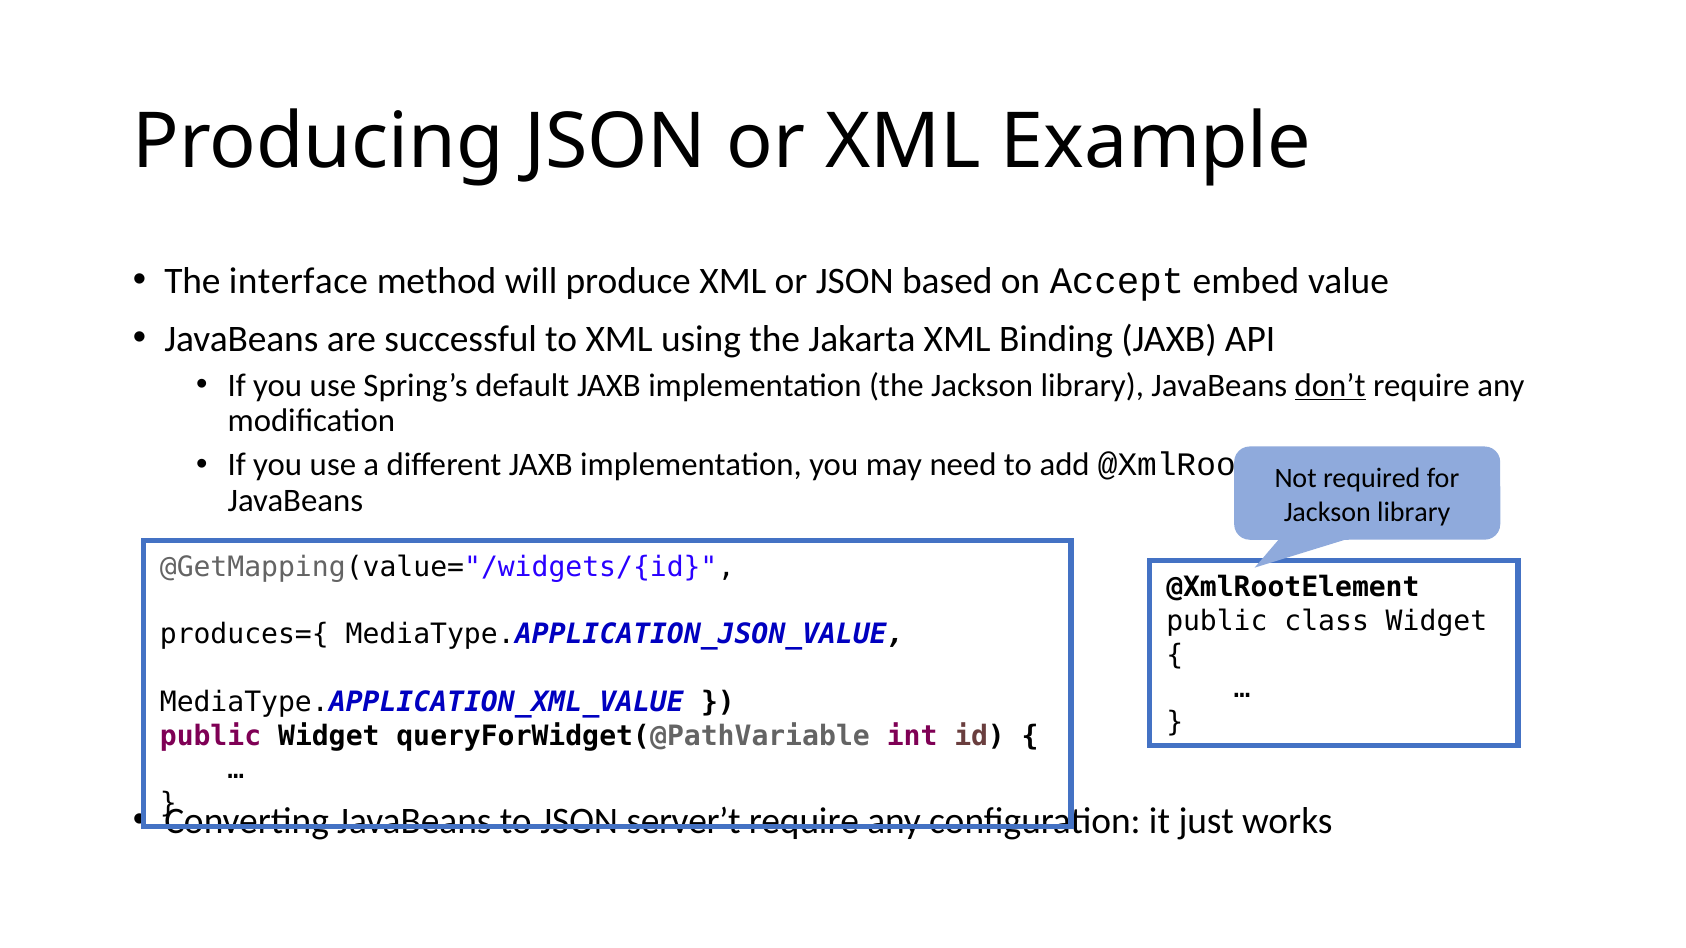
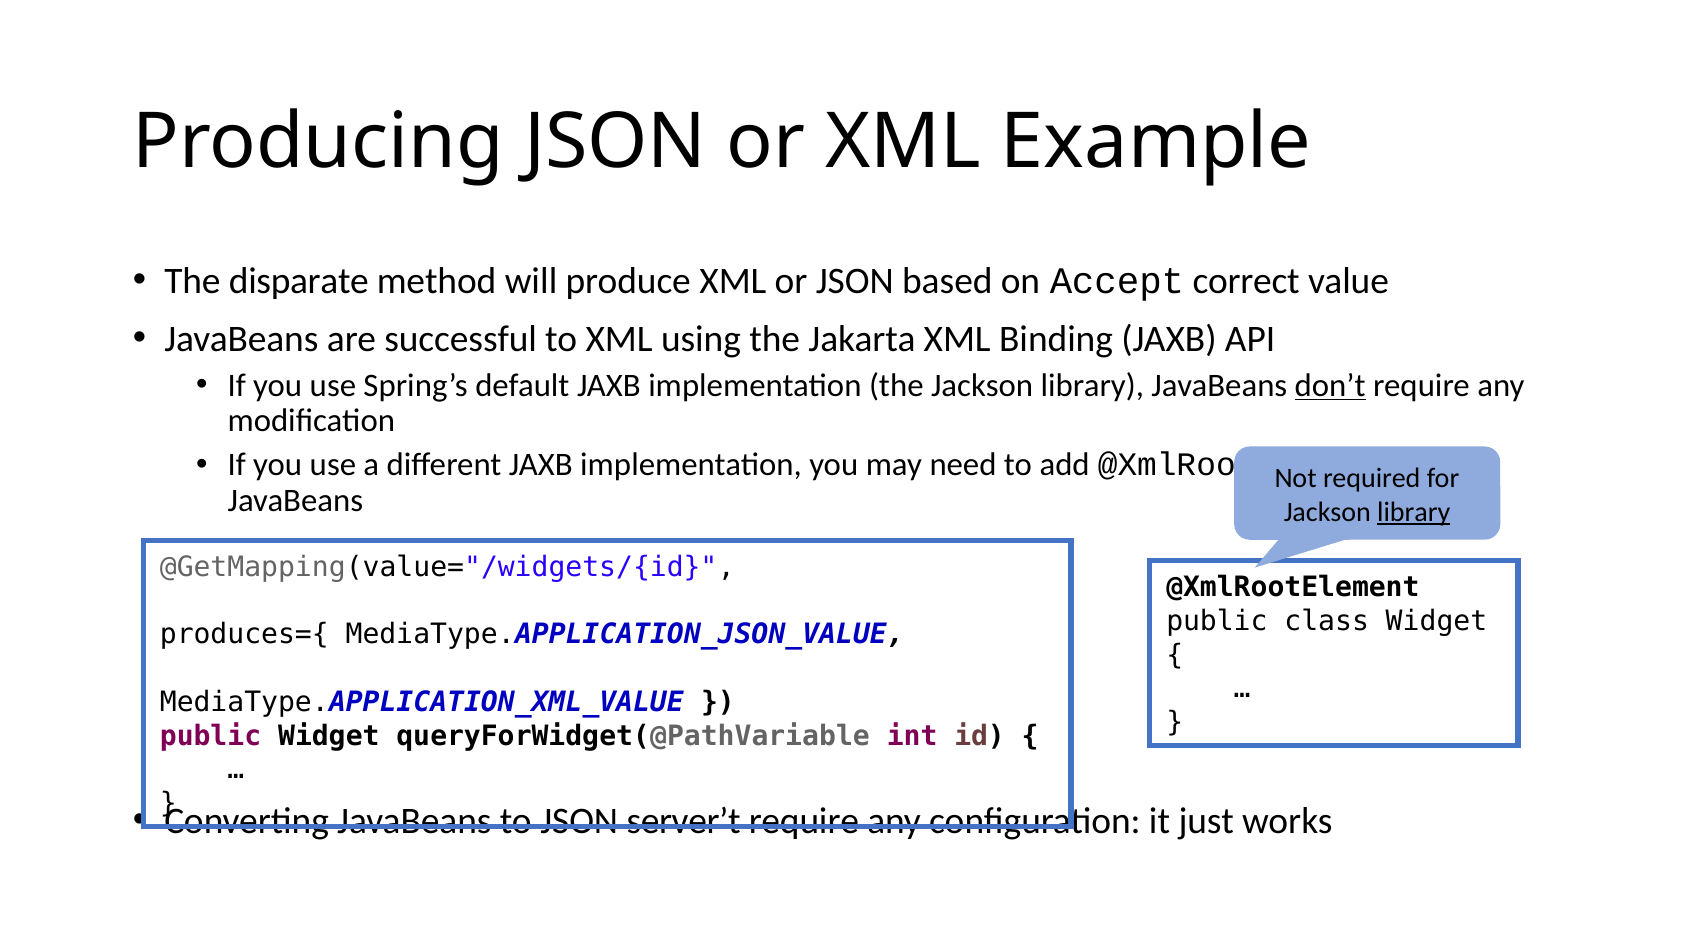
interface: interface -> disparate
embed: embed -> correct
library at (1414, 512) underline: none -> present
